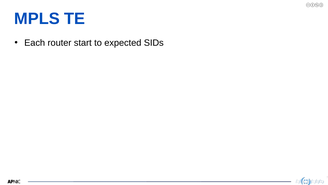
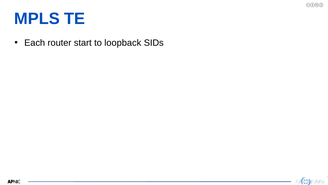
expected: expected -> loopback
